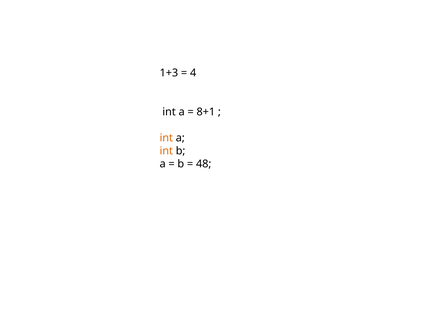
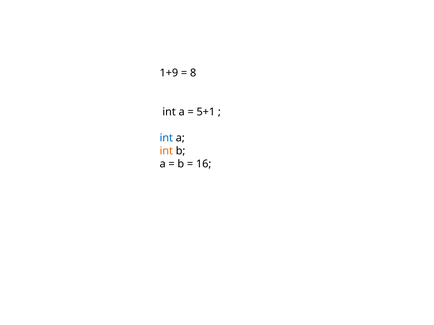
1+3: 1+3 -> 1+9
4: 4 -> 8
8+1: 8+1 -> 5+1
int at (166, 138) colour: orange -> blue
48: 48 -> 16
